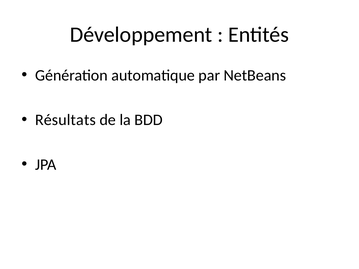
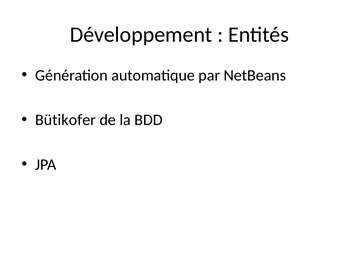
Résultats: Résultats -> Bütikofer
